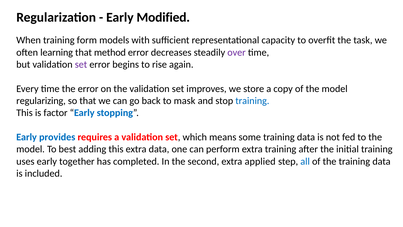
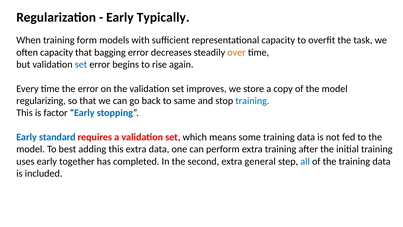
Modified: Modified -> Typically
often learning: learning -> capacity
method: method -> bagging
over colour: purple -> orange
set at (81, 64) colour: purple -> blue
mask: mask -> same
provides: provides -> standard
applied: applied -> general
